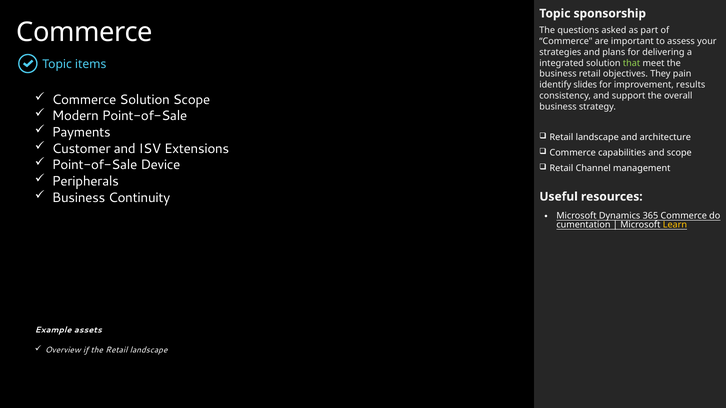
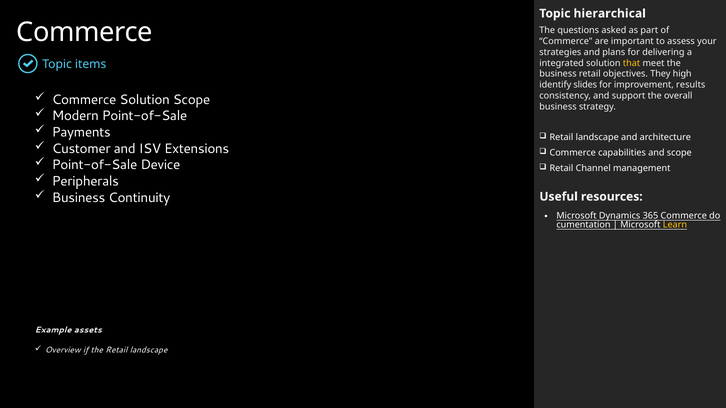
sponsorship: sponsorship -> hierarchical
that colour: light green -> yellow
pain: pain -> high
